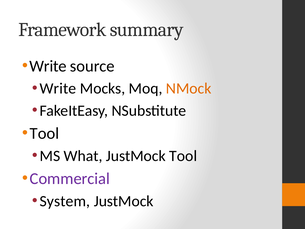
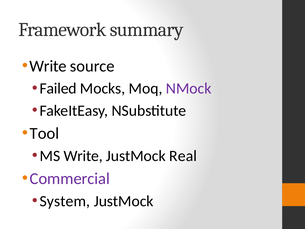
Write at (58, 88): Write -> Failed
NMock colour: orange -> purple
MS What: What -> Write
JustMock Tool: Tool -> Real
